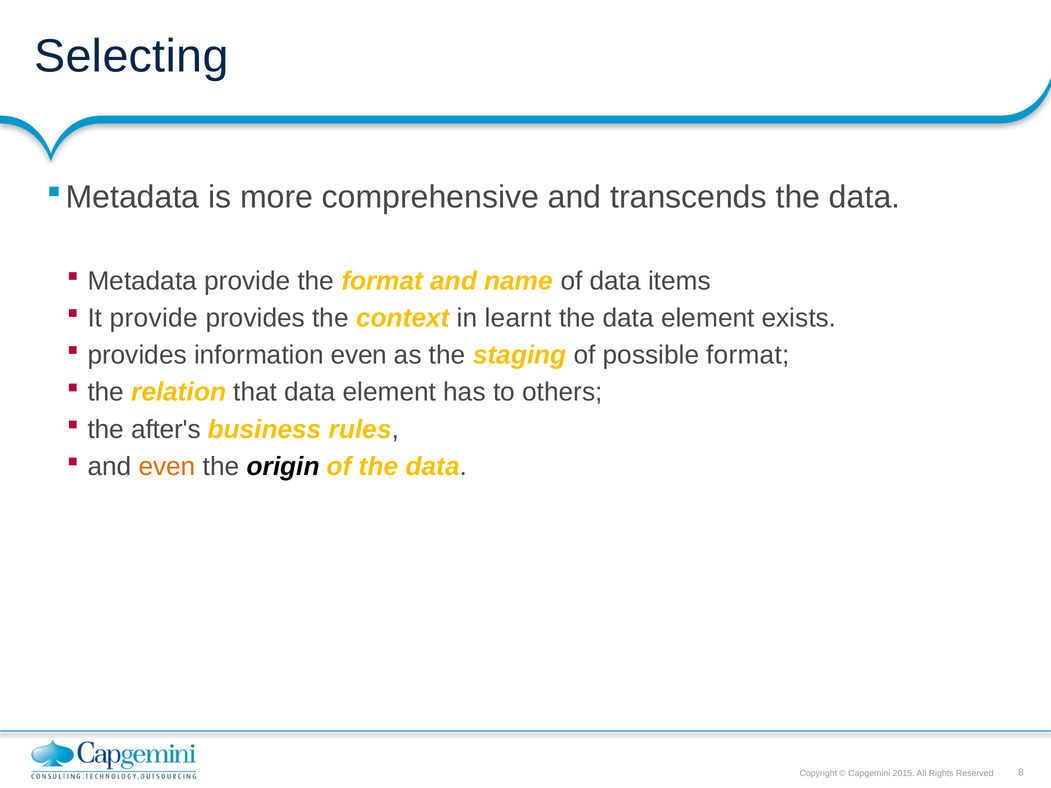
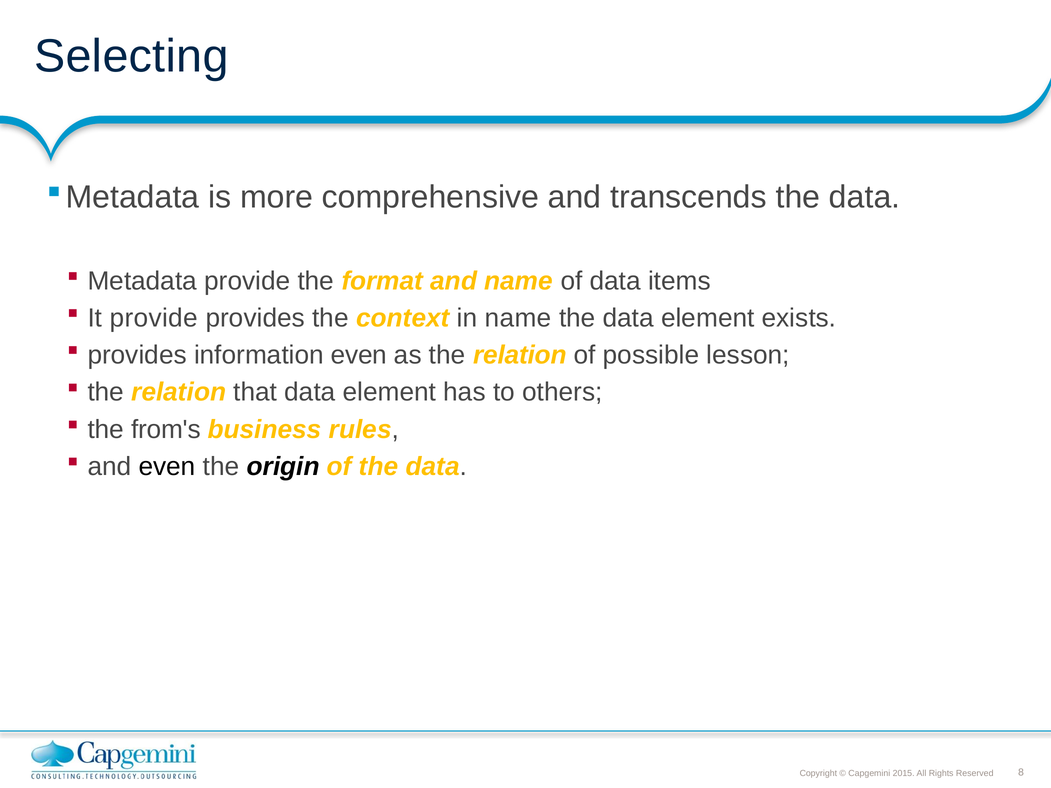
in learnt: learnt -> name
as the staging: staging -> relation
possible format: format -> lesson
after's: after's -> from's
even at (167, 467) colour: orange -> black
